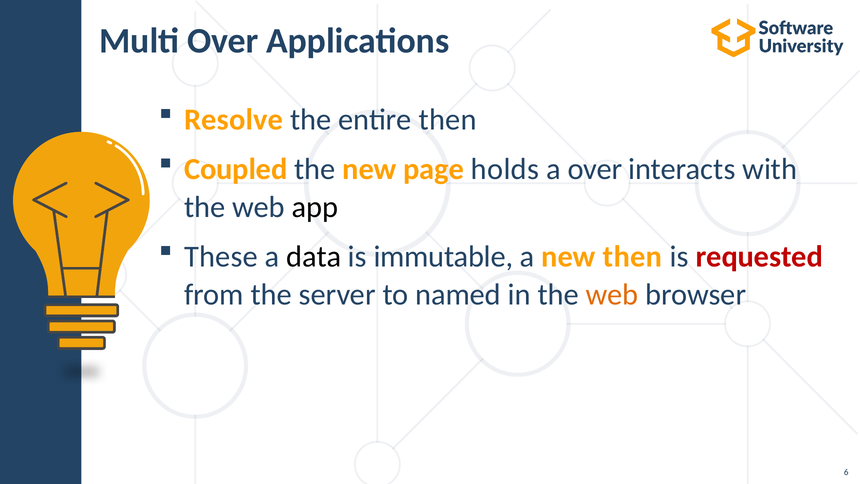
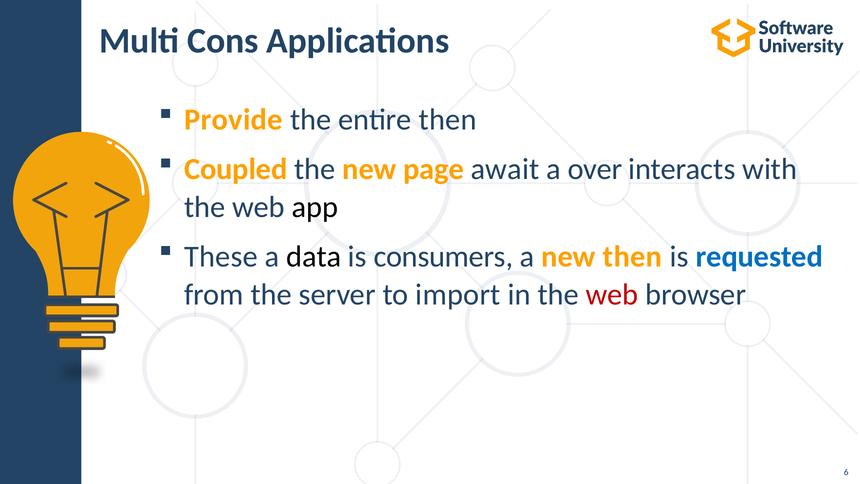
Multi Over: Over -> Cons
Resolve: Resolve -> Provide
holds: holds -> await
immutable: immutable -> consumers
requested colour: red -> blue
named: named -> import
web at (612, 295) colour: orange -> red
